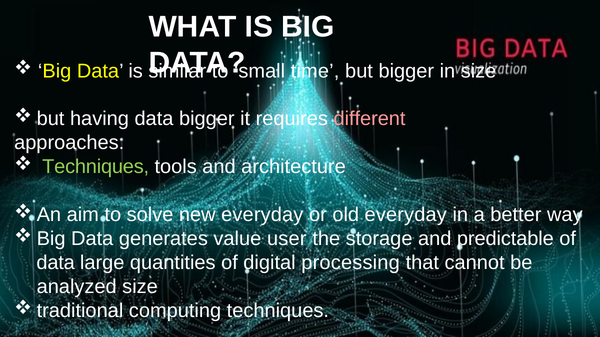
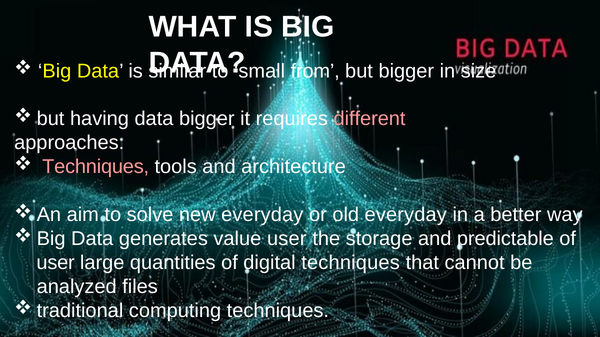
time: time -> from
Techniques at (96, 167) colour: light green -> pink
data at (56, 263): data -> user
digital processing: processing -> techniques
analyzed size: size -> files
